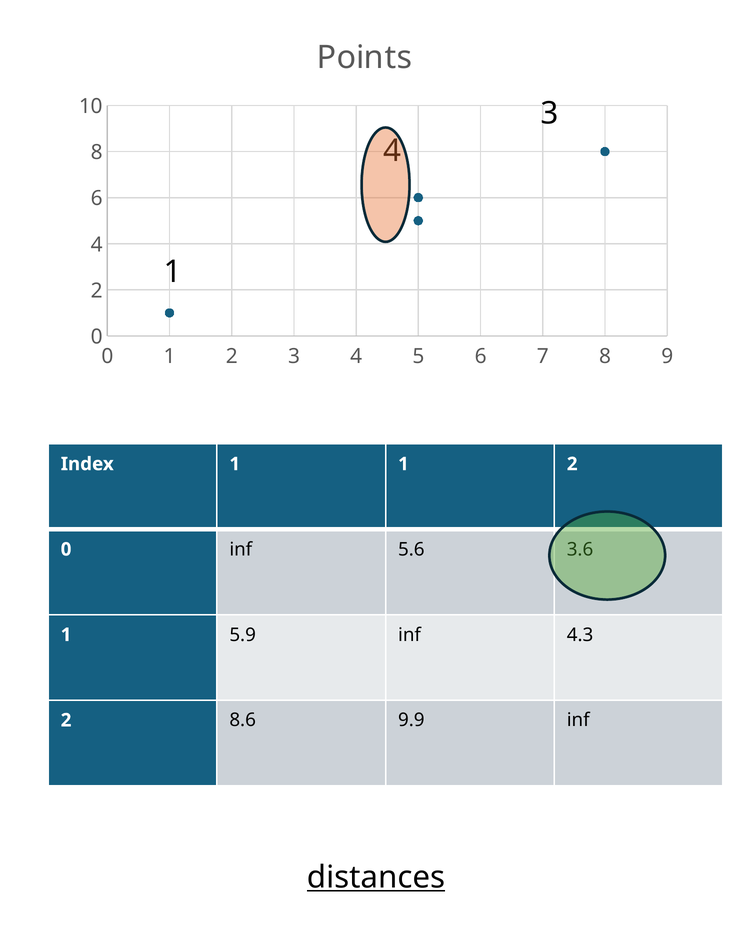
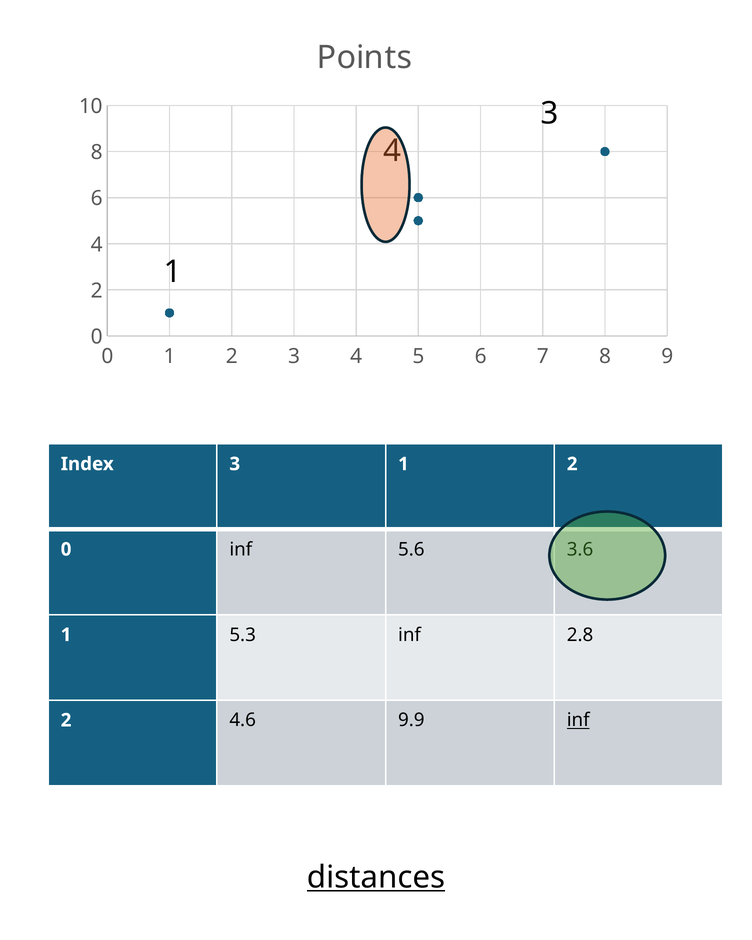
Index 1: 1 -> 3
5.9: 5.9 -> 5.3
4.3: 4.3 -> 2.8
8.6: 8.6 -> 4.6
inf at (578, 720) underline: none -> present
